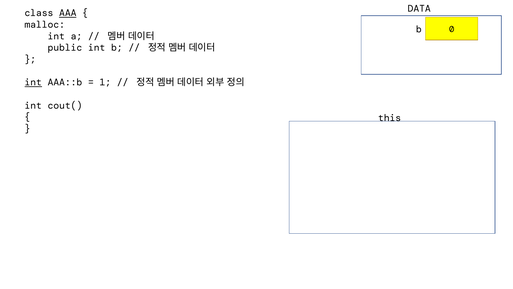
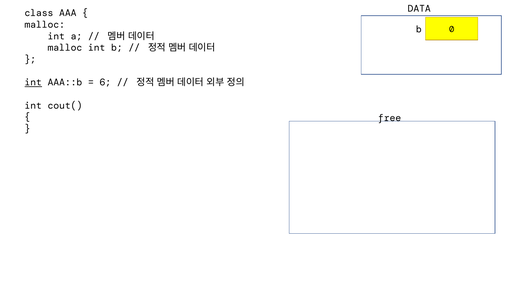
AAA underline: present -> none
public at (65, 48): public -> malloc
1: 1 -> 6
this: this -> free
